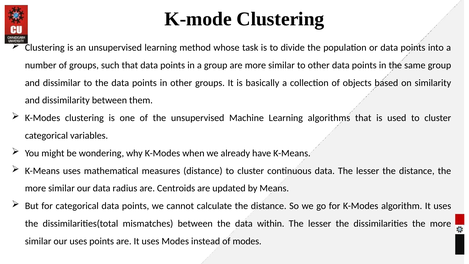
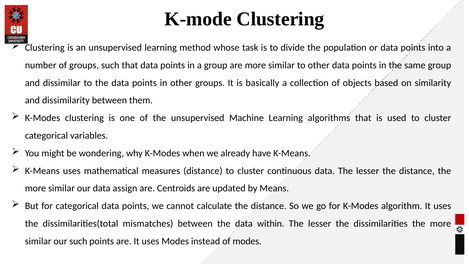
radius: radius -> assign
our uses: uses -> such
